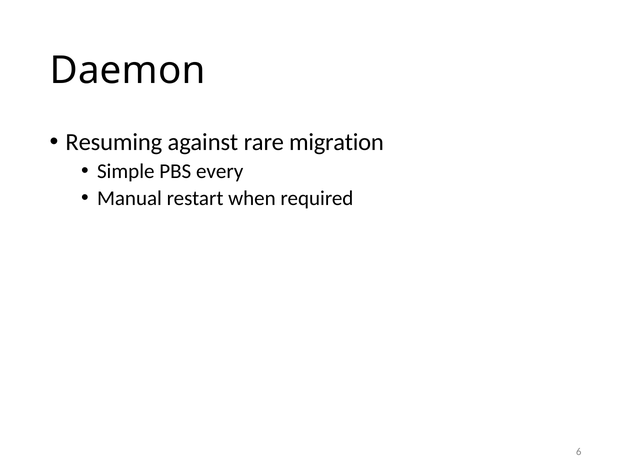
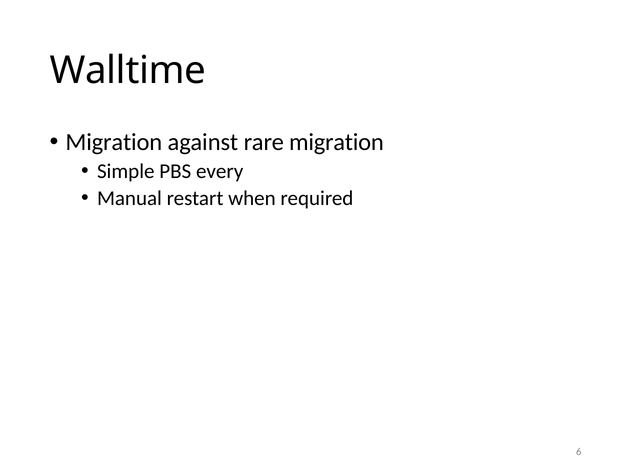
Daemon: Daemon -> Walltime
Resuming at (114, 142): Resuming -> Migration
